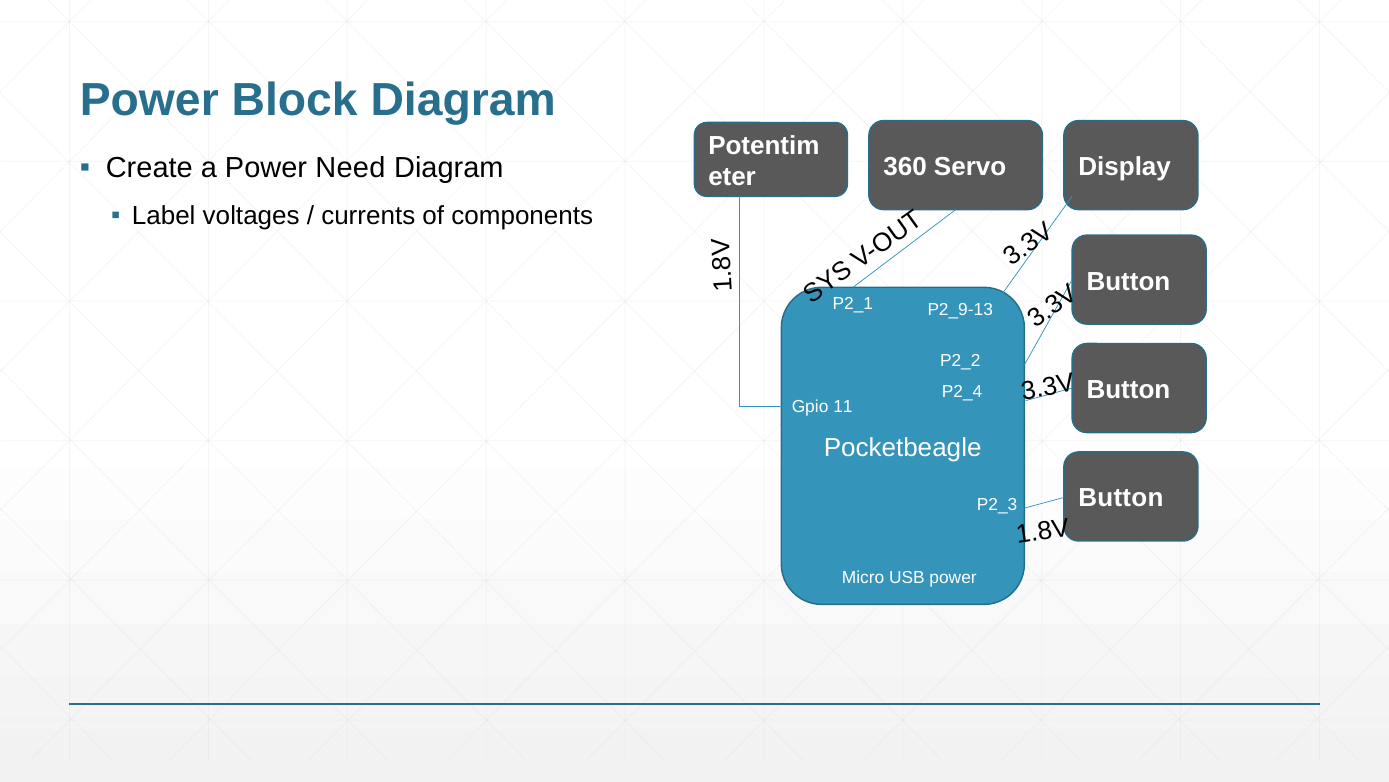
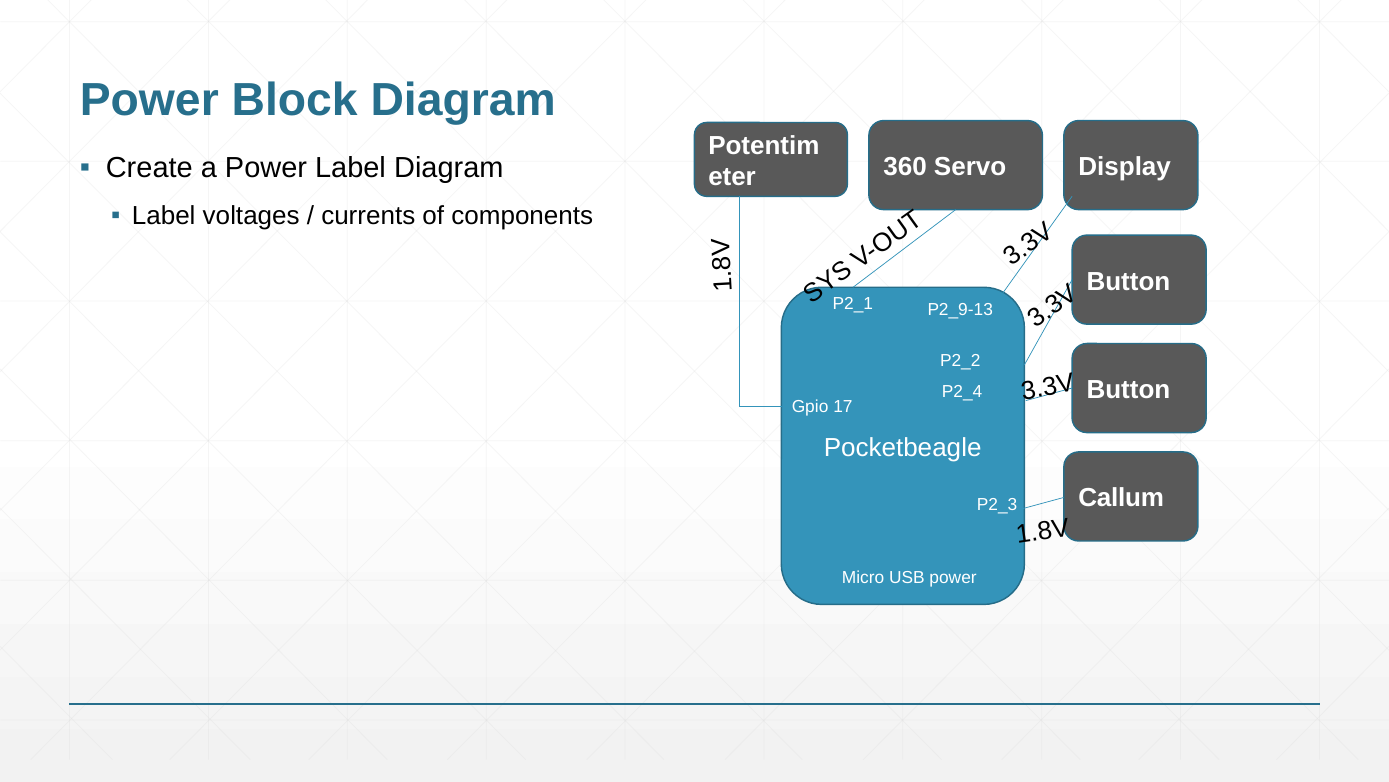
Power Need: Need -> Label
11: 11 -> 17
Button at (1121, 498): Button -> Callum
